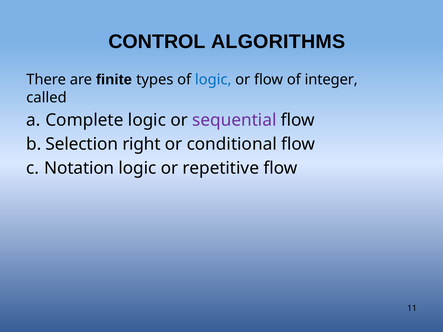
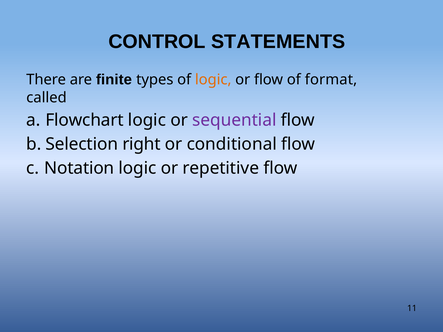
ALGORITHMS: ALGORITHMS -> STATEMENTS
logic at (213, 80) colour: blue -> orange
integer: integer -> format
Complete: Complete -> Flowchart
